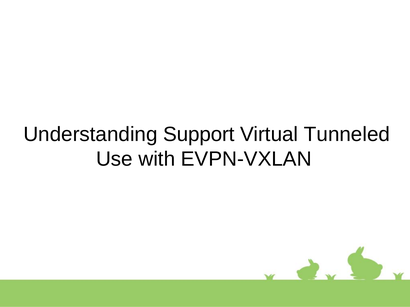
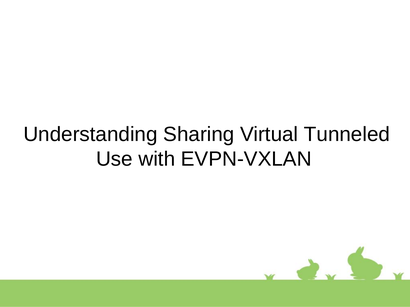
Support: Support -> Sharing
